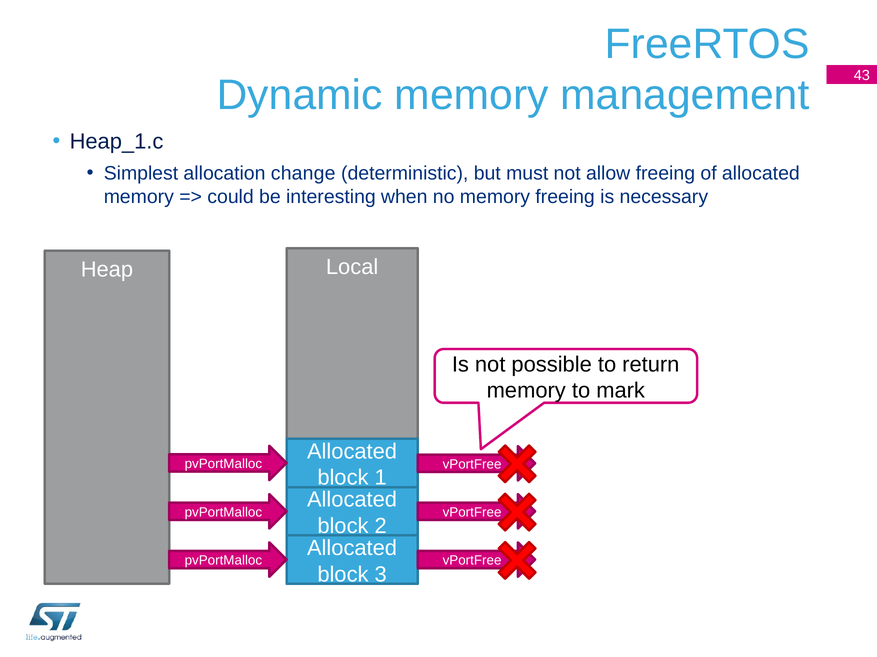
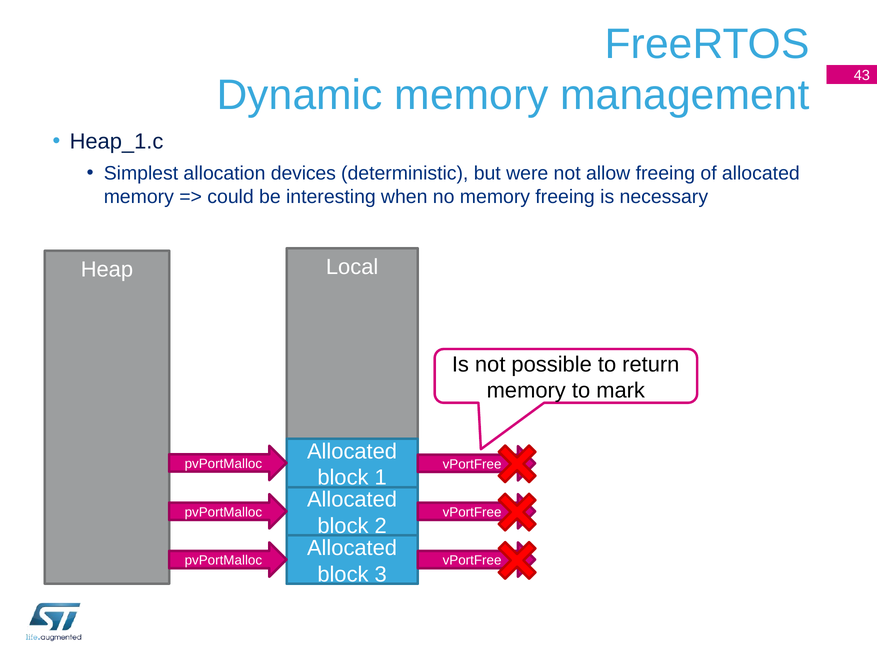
change: change -> devices
must: must -> were
